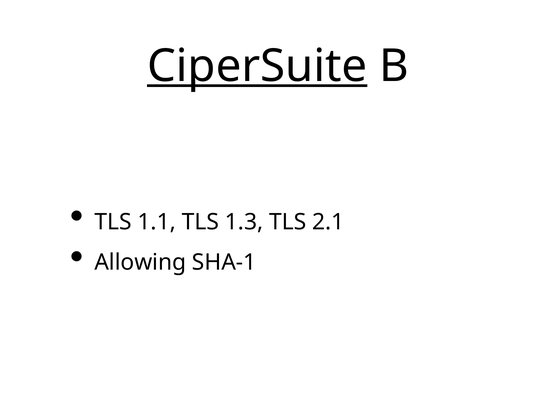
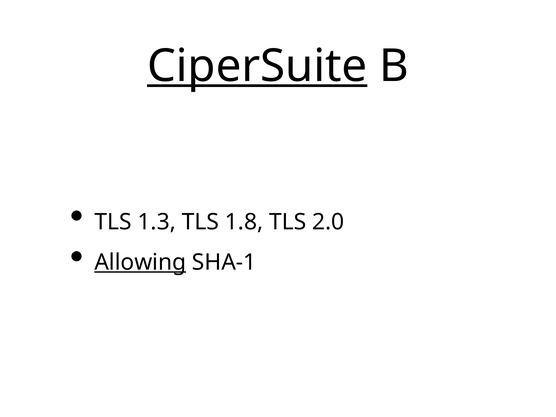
1.1: 1.1 -> 1.3
1.3: 1.3 -> 1.8
2.1: 2.1 -> 2.0
Allowing underline: none -> present
